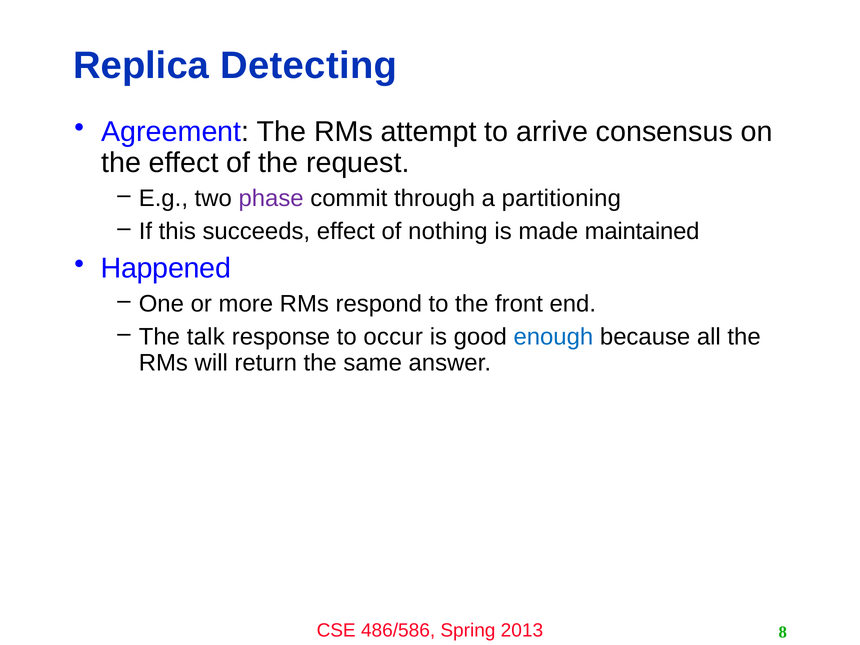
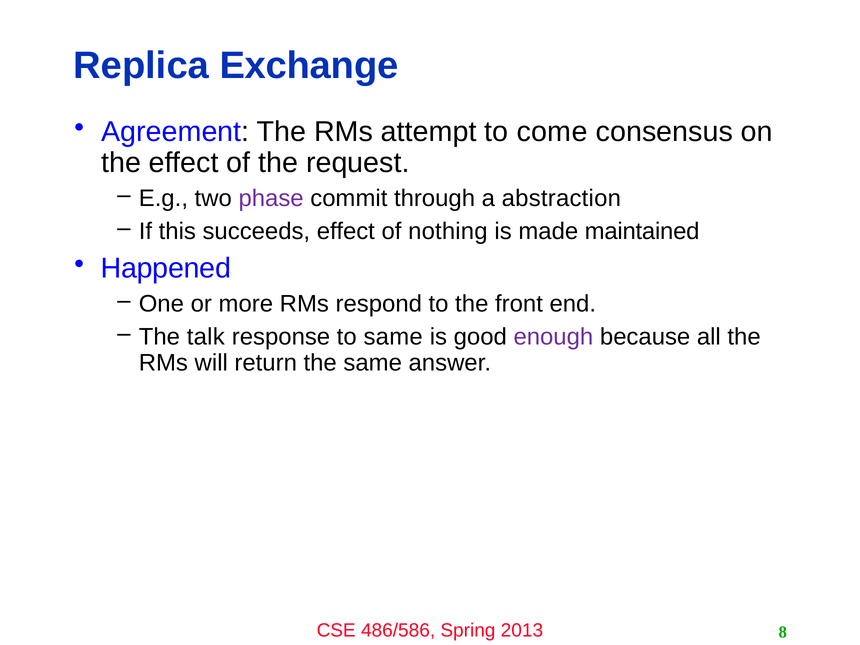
Detecting: Detecting -> Exchange
arrive: arrive -> come
partitioning: partitioning -> abstraction
to occur: occur -> same
enough colour: blue -> purple
